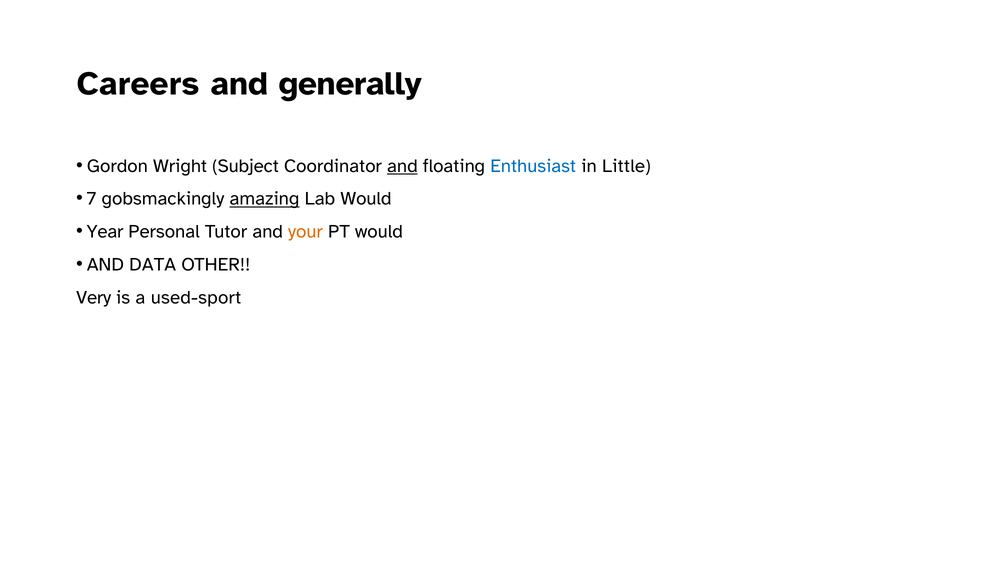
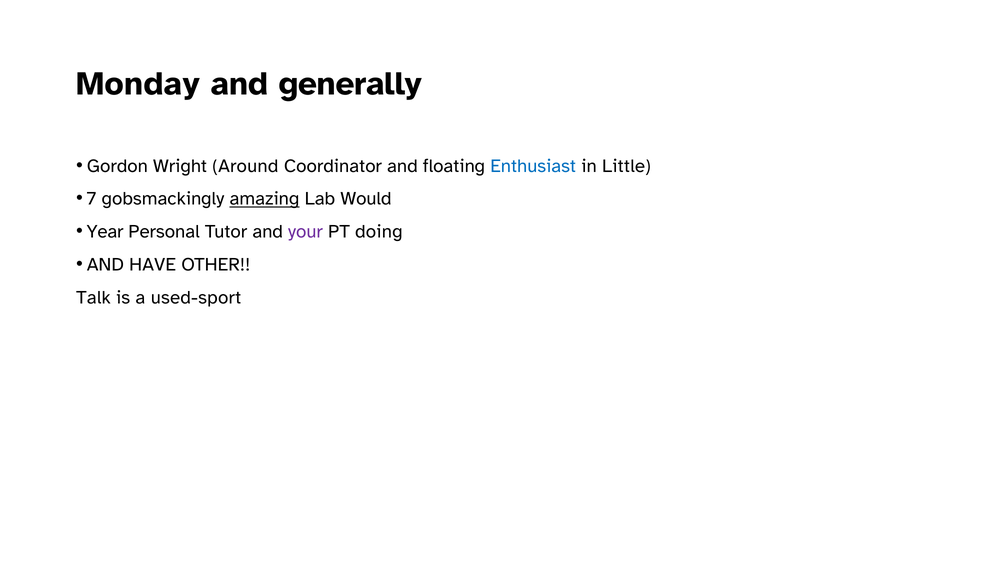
Careers: Careers -> Monday
Subject: Subject -> Around
and at (402, 166) underline: present -> none
your colour: orange -> purple
PT would: would -> doing
DATA: DATA -> HAVE
Very: Very -> Talk
